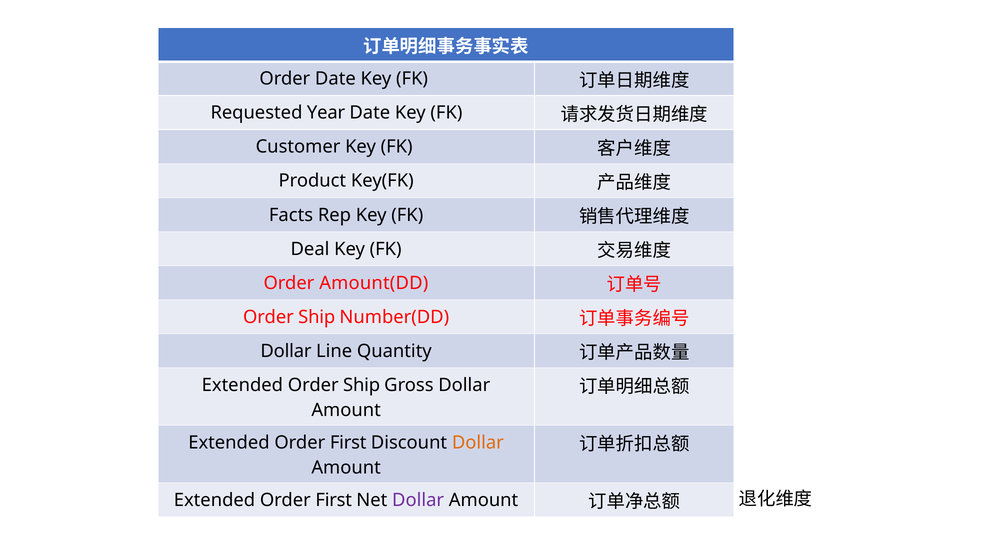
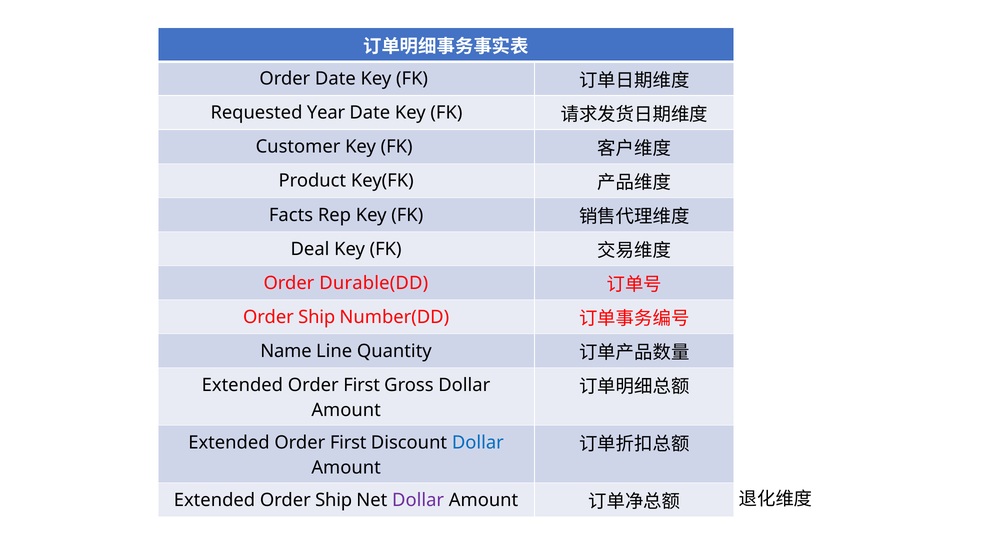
Amount(DD: Amount(DD -> Durable(DD
Dollar at (286, 351): Dollar -> Name
Ship at (362, 385): Ship -> First
Dollar at (478, 442) colour: orange -> blue
First at (334, 500): First -> Ship
